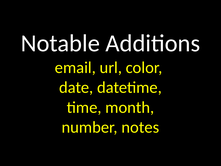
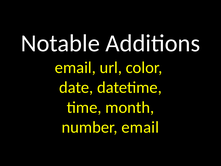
number notes: notes -> email
